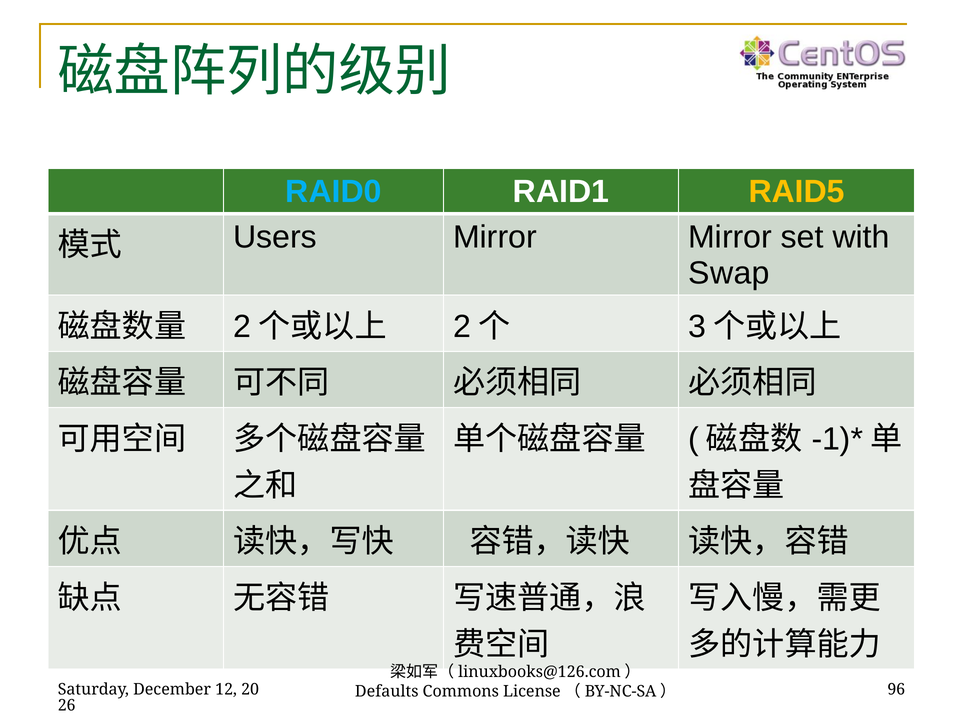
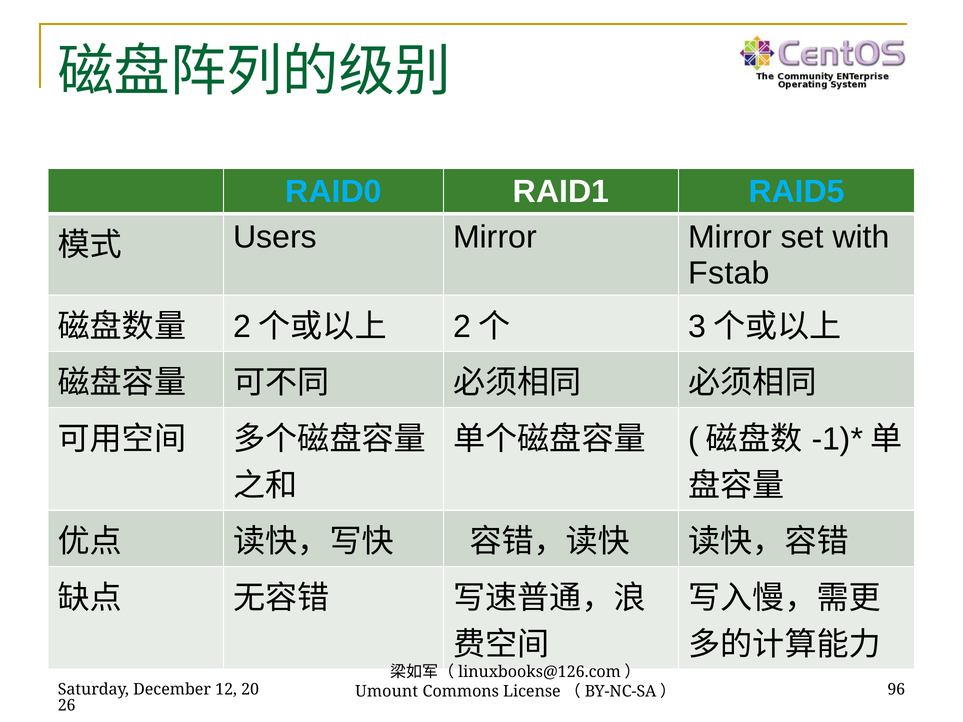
RAID5 colour: yellow -> light blue
Swap: Swap -> Fstab
Defaults: Defaults -> Umount
